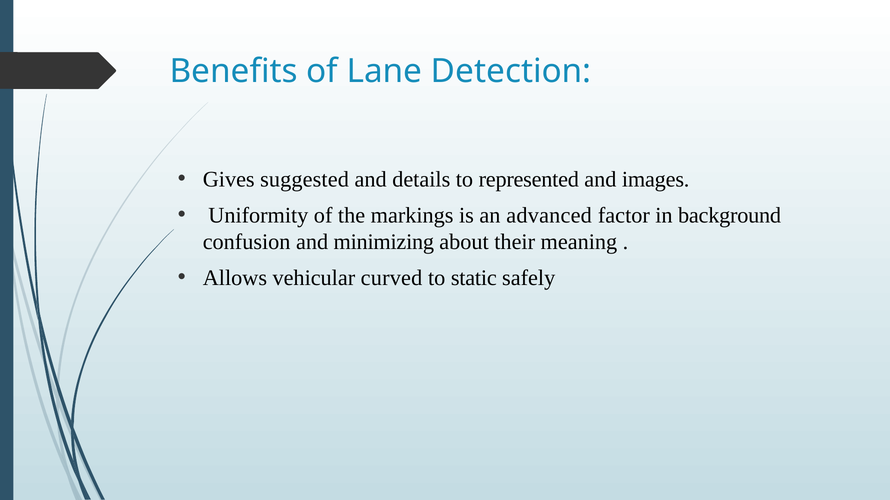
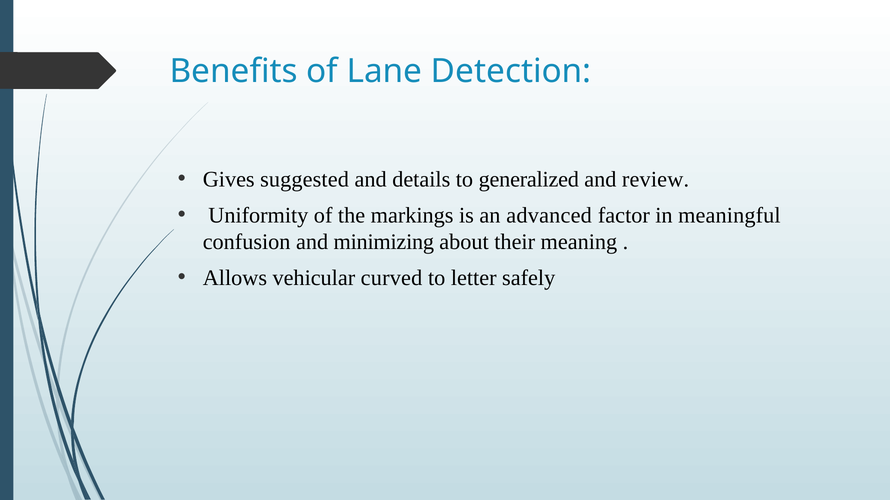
represented: represented -> generalized
images: images -> review
background: background -> meaningful
static: static -> letter
